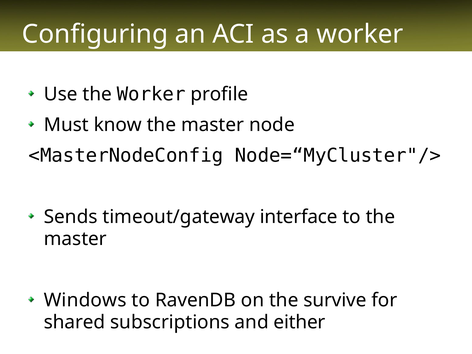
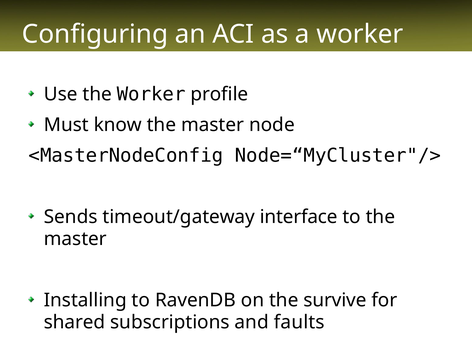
Windows: Windows -> Installing
either: either -> faults
